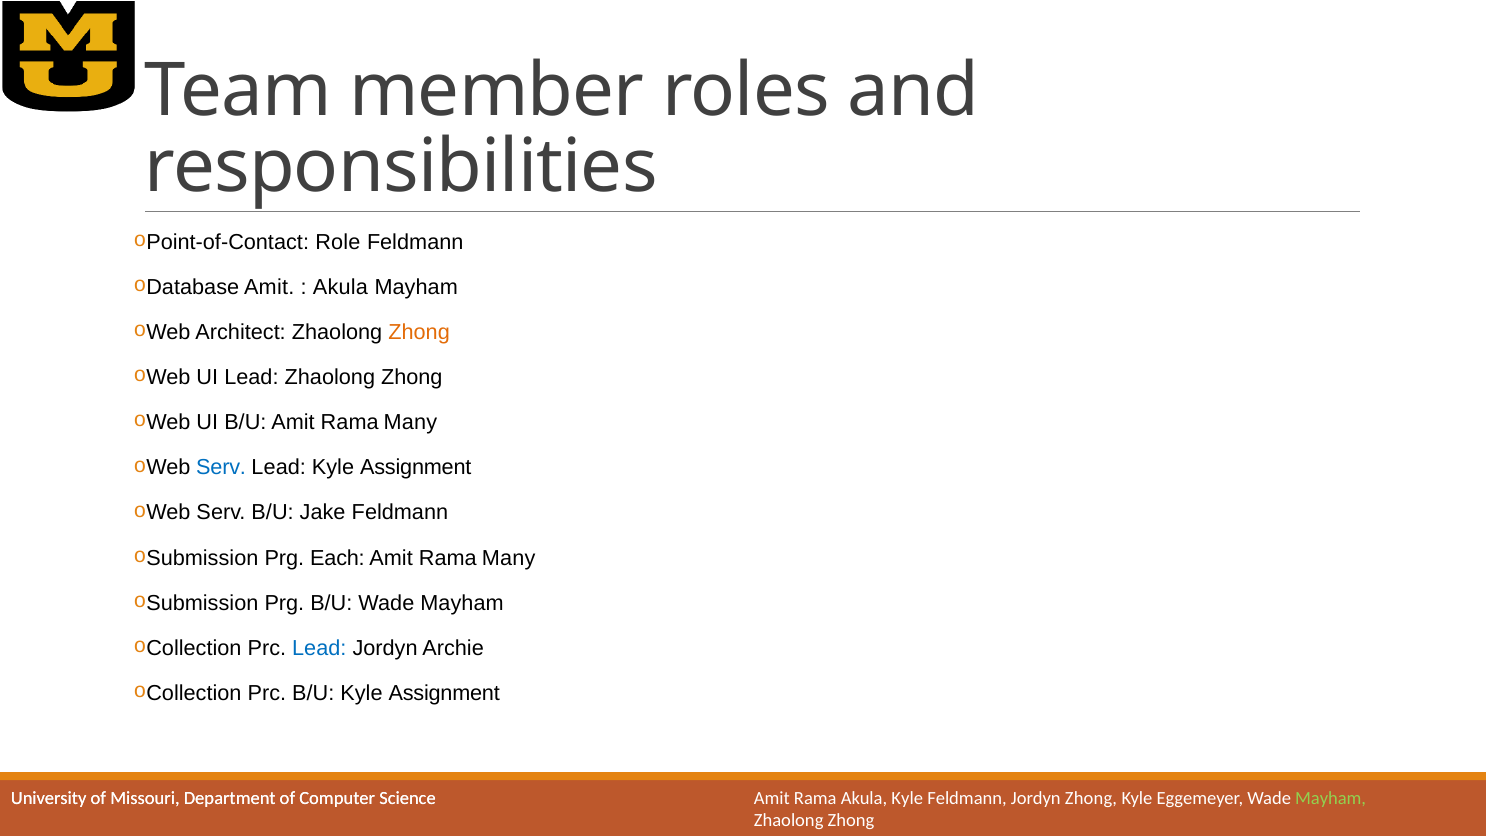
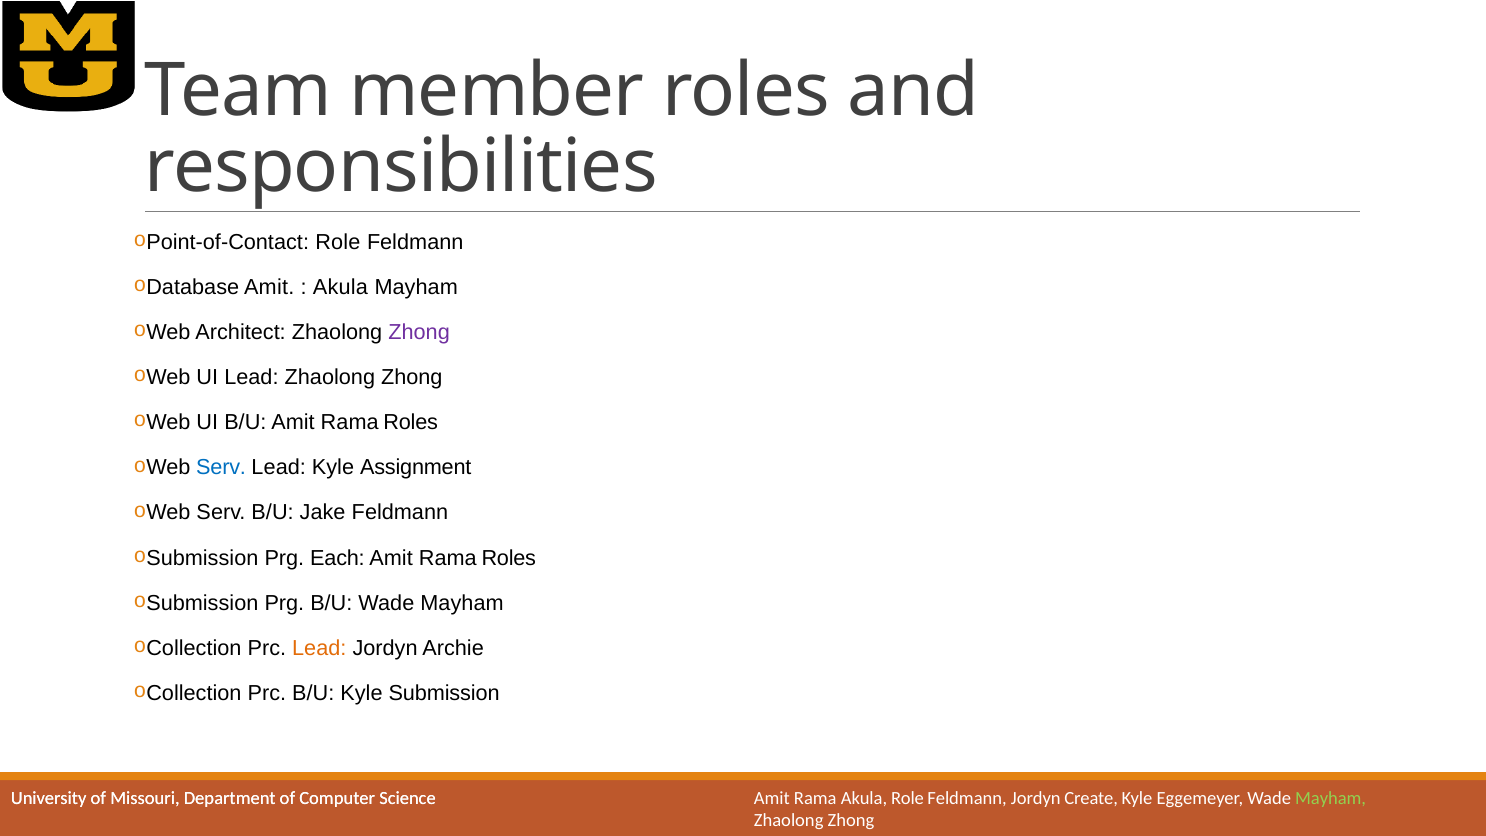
Zhong at (419, 332) colour: orange -> purple
B/U Amit Rama Many: Many -> Roles
Many at (509, 558): Many -> Roles
Lead at (319, 648) colour: blue -> orange
B/U Kyle Assignment: Assignment -> Submission
Akula Kyle: Kyle -> Role
Jordyn Zhong: Zhong -> Create
